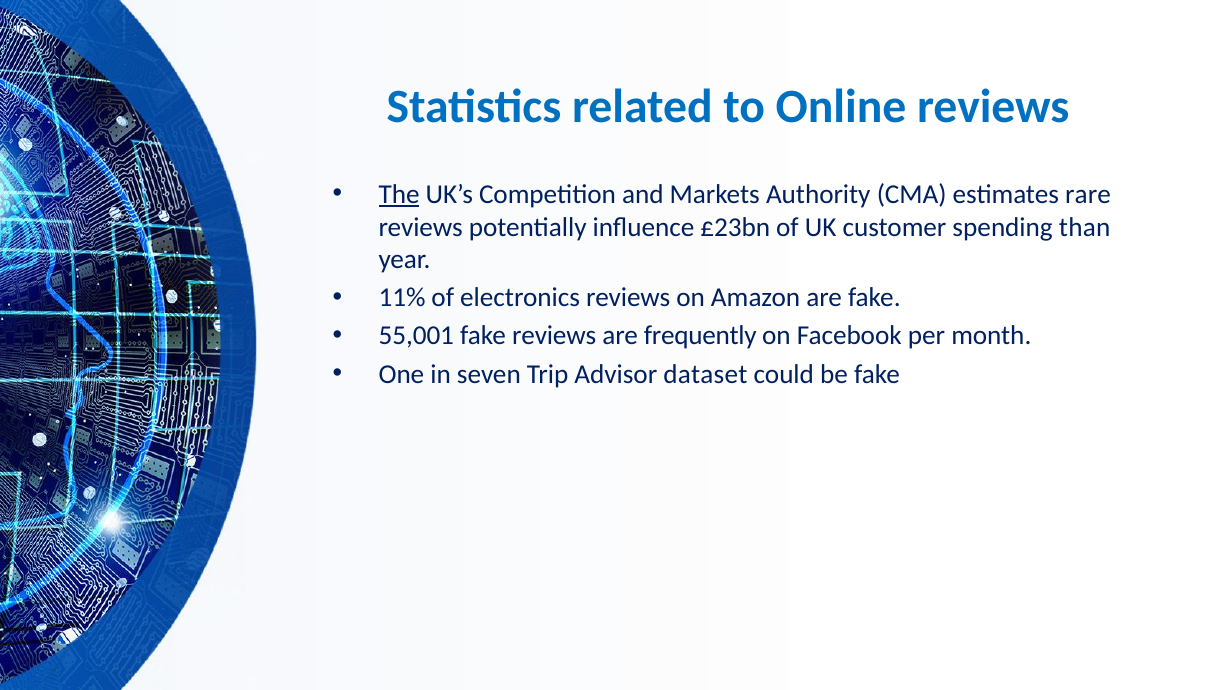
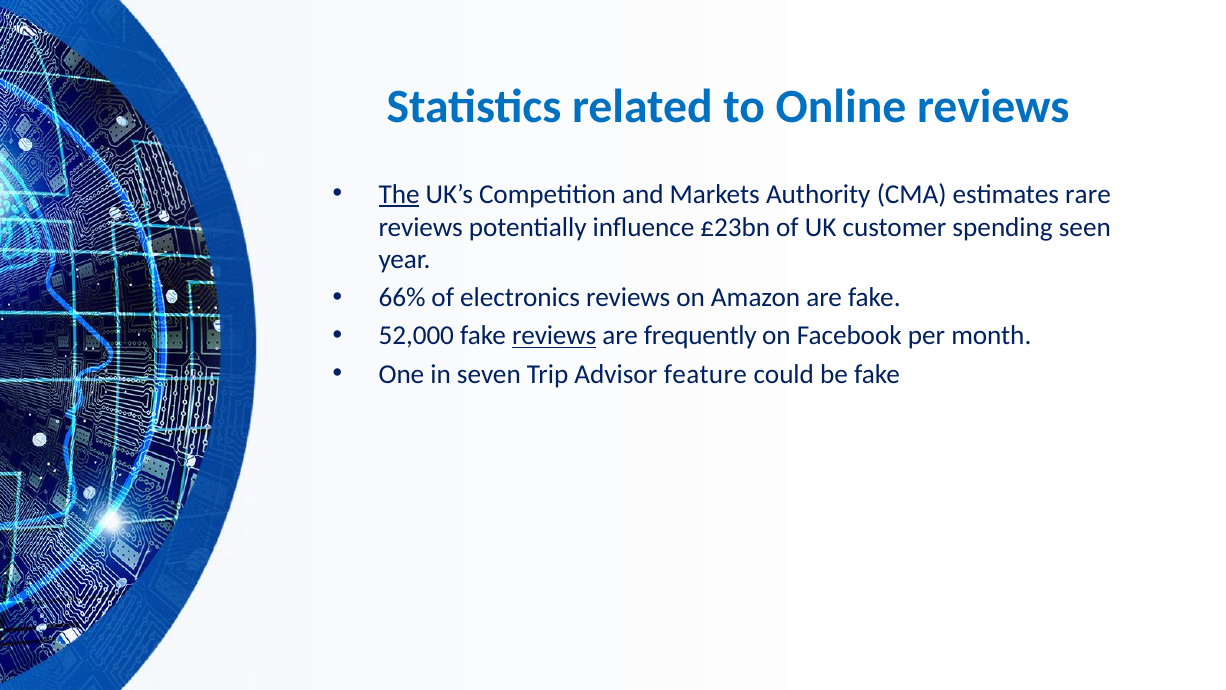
than: than -> seen
11%: 11% -> 66%
55,001: 55,001 -> 52,000
reviews at (554, 336) underline: none -> present
dataset: dataset -> feature
